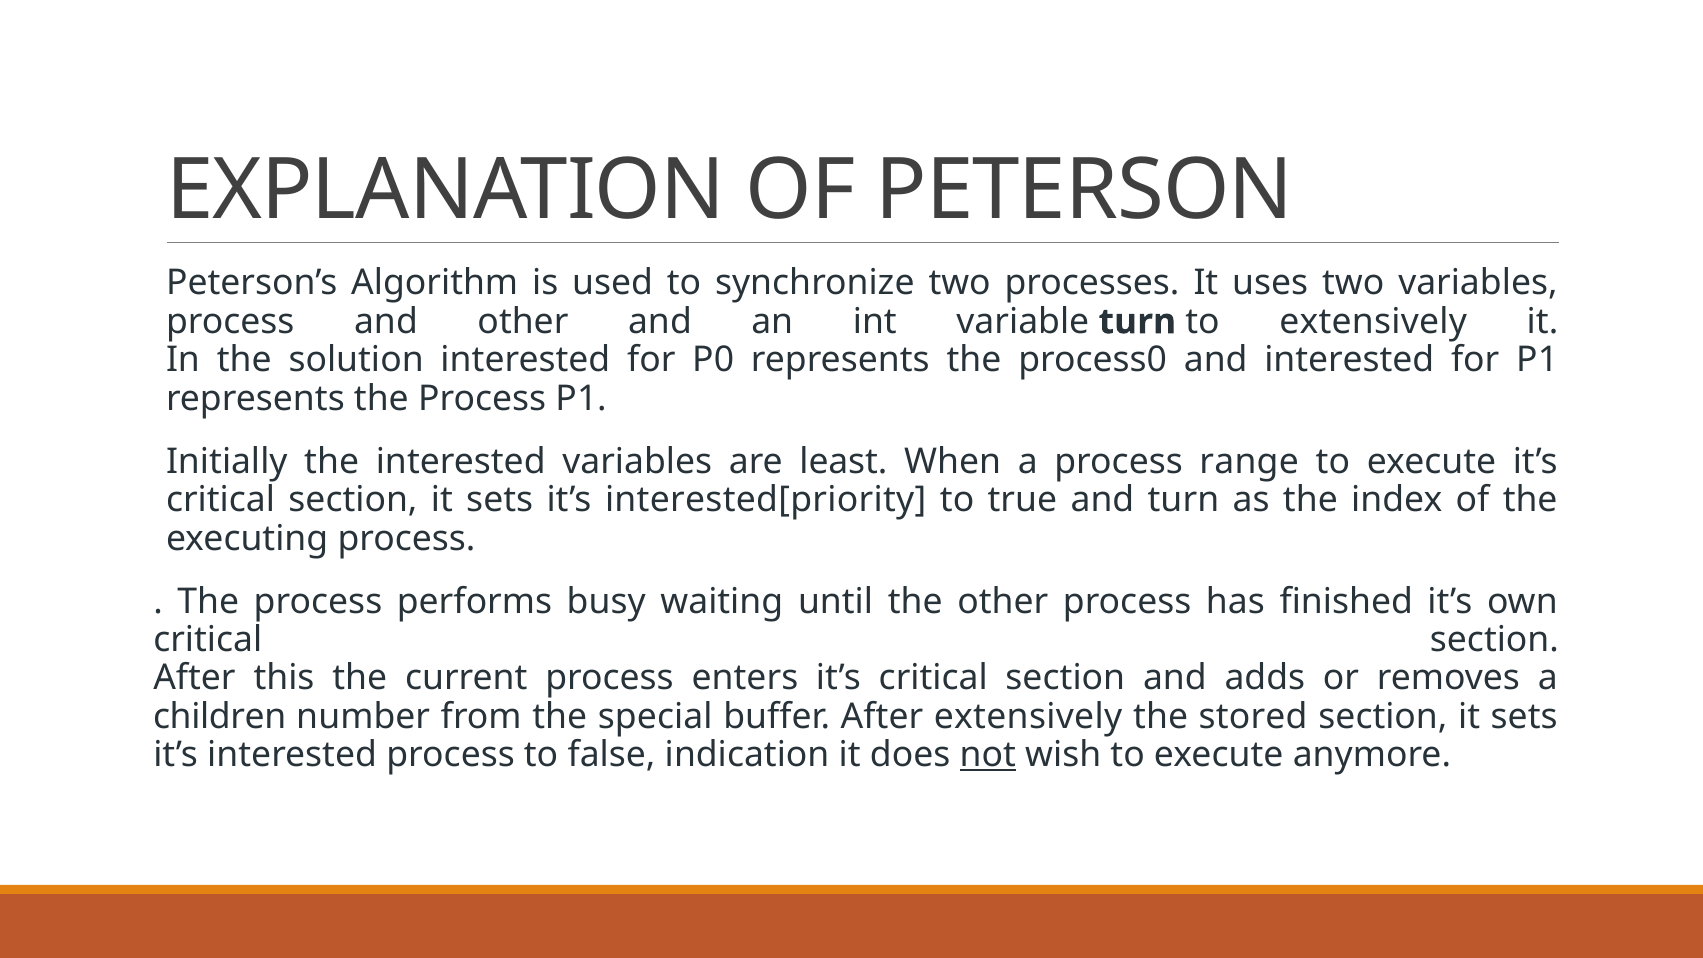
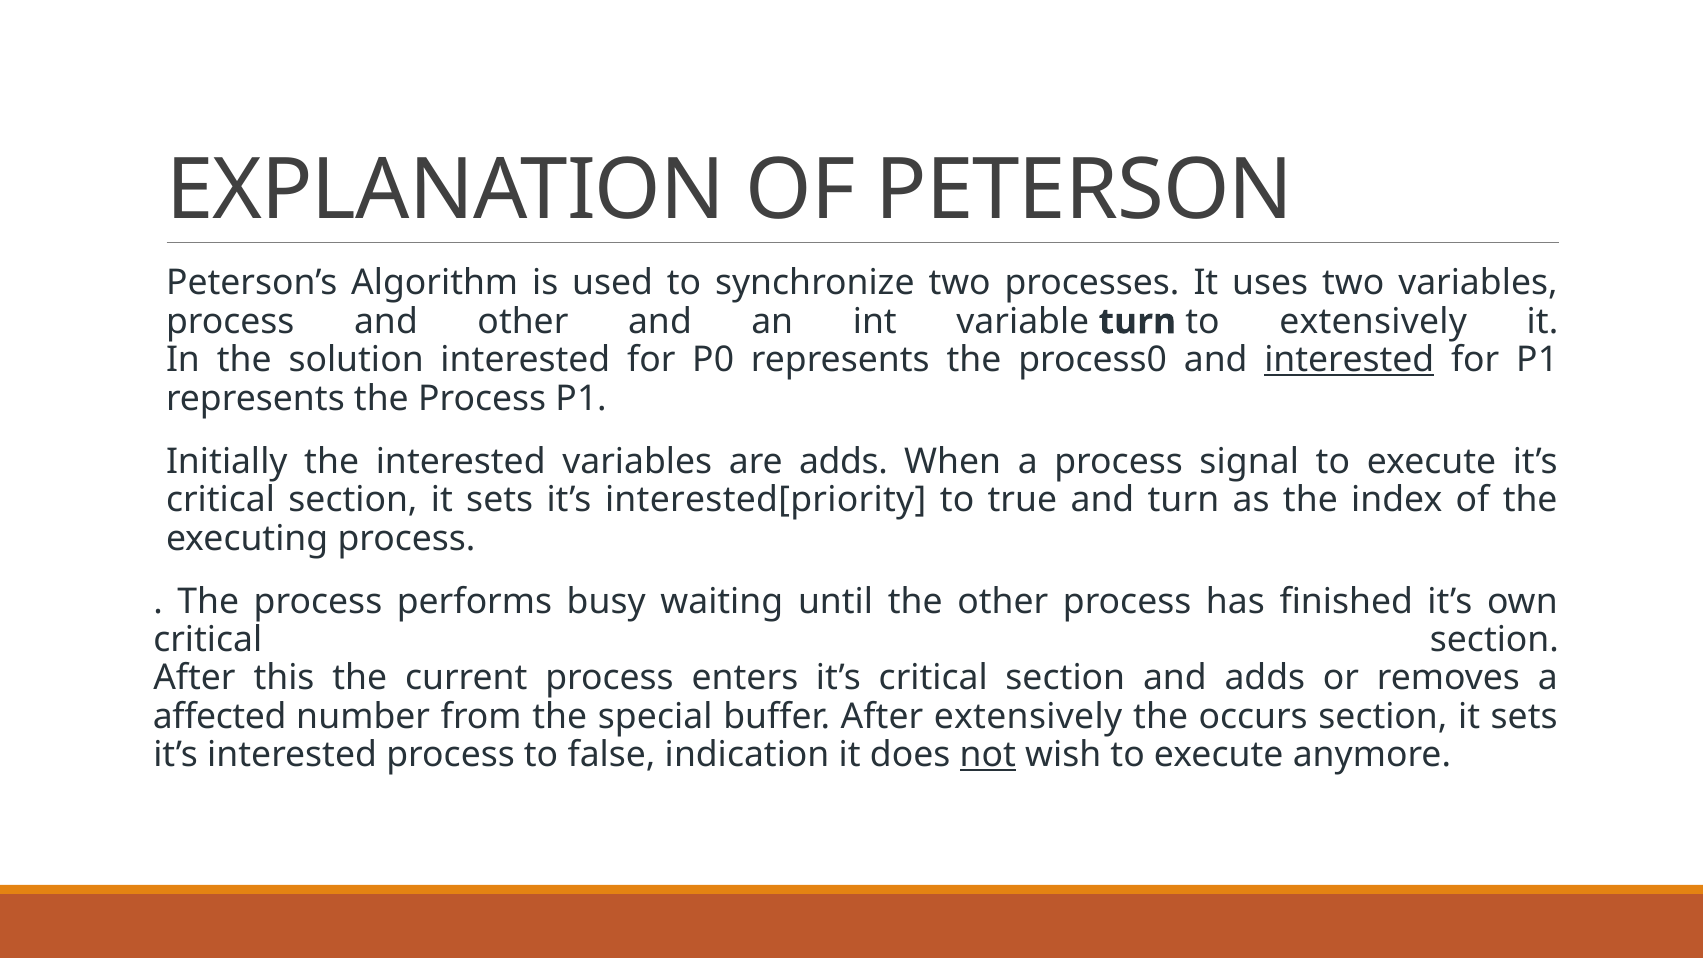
interested at (1349, 360) underline: none -> present
are least: least -> adds
range: range -> signal
children: children -> affected
stored: stored -> occurs
